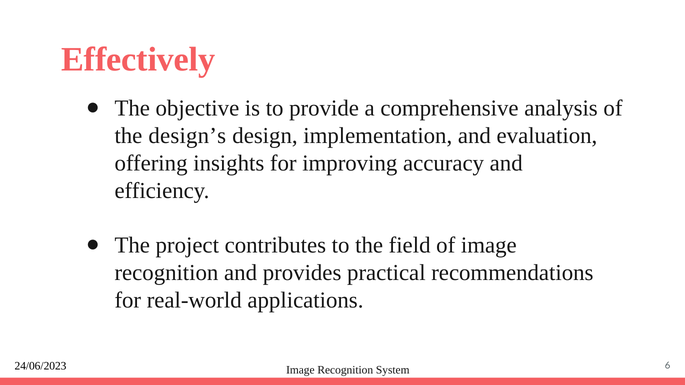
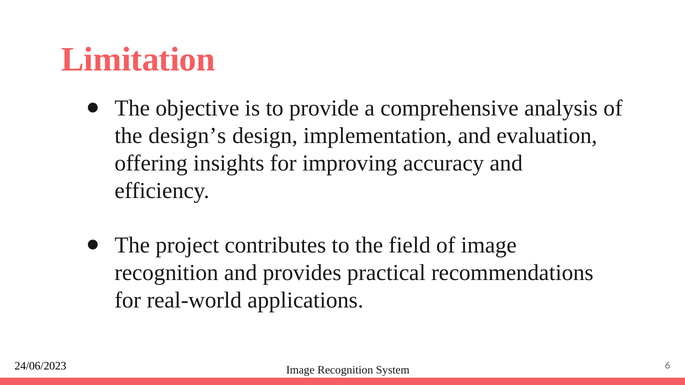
Effectively: Effectively -> Limitation
